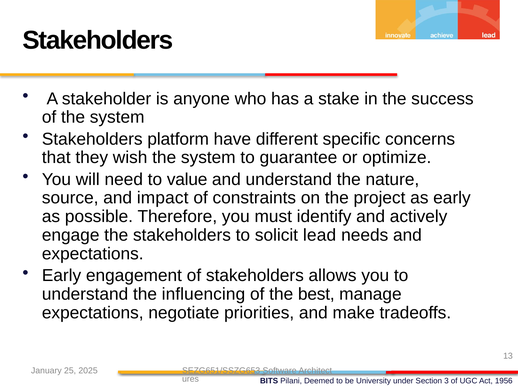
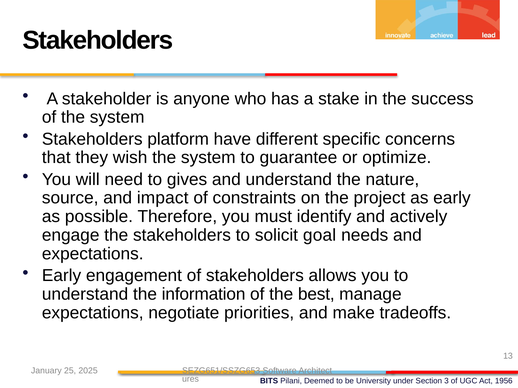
value: value -> gives
lead: lead -> goal
influencing: influencing -> information
